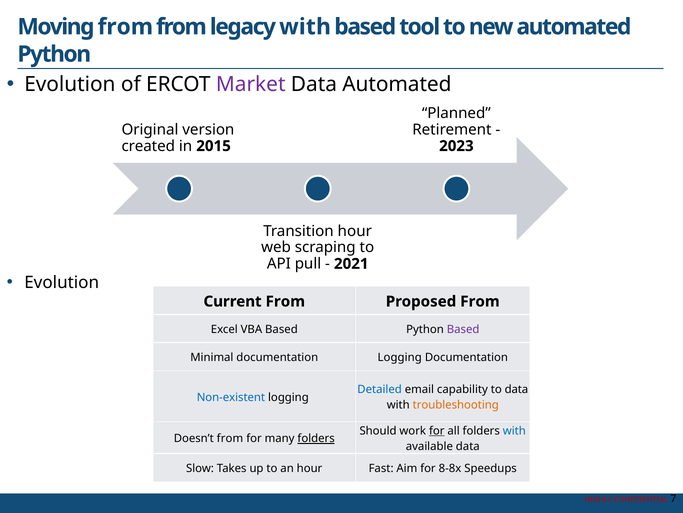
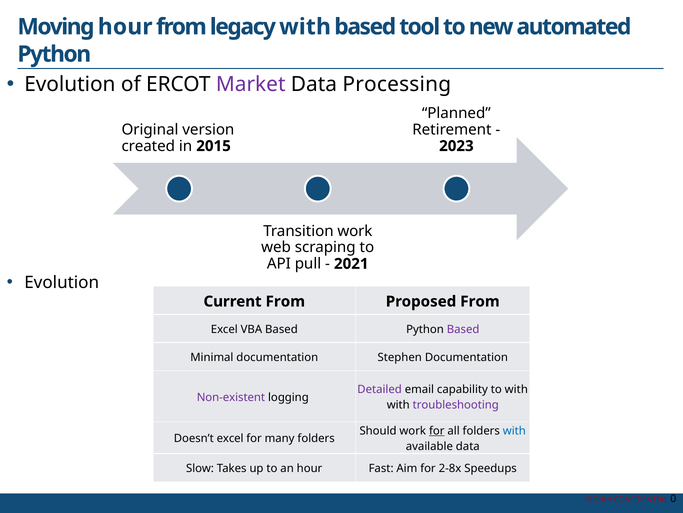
Moving from: from -> hour
Data Automated: Automated -> Processing
hour at (355, 231): hour -> work
documentation Logging: Logging -> Stephen
Detailed colour: blue -> purple
to data: data -> with
Non-existent colour: blue -> purple
troubleshooting colour: orange -> purple
Doesn’t from: from -> excel
folders at (316, 438) underline: present -> none
8-8x: 8-8x -> 2-8x
7: 7 -> 0
